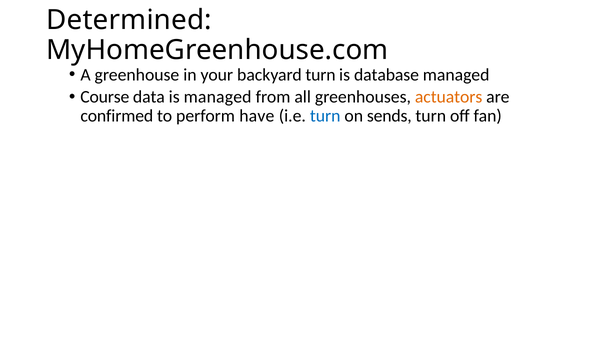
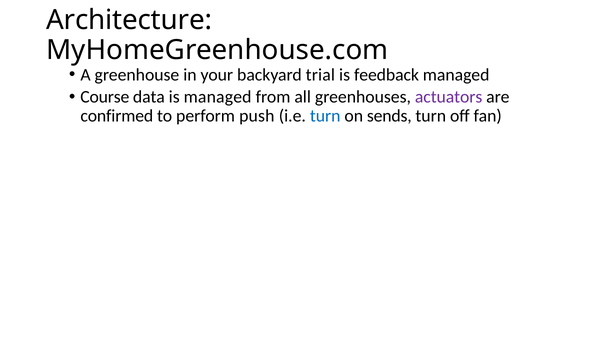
Determined: Determined -> Architecture
backyard turn: turn -> trial
database: database -> feedback
actuators colour: orange -> purple
have: have -> push
